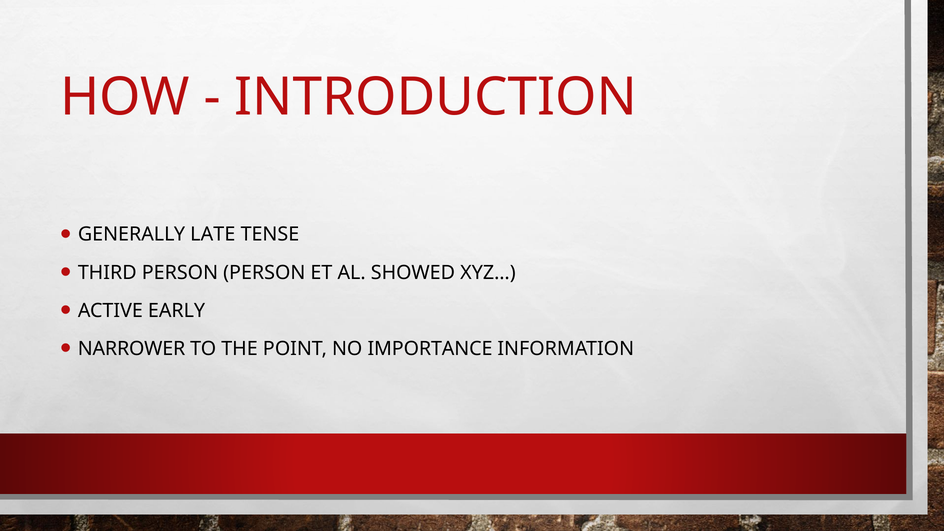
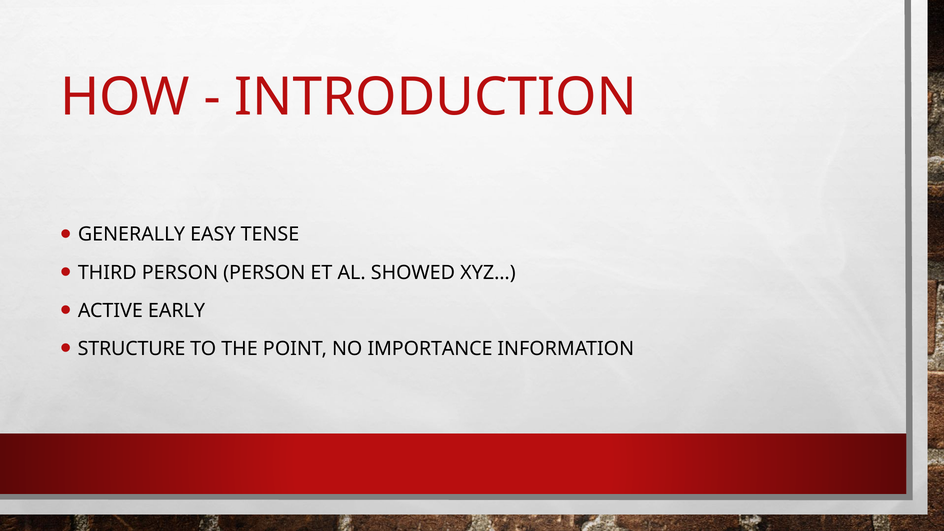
LATE: LATE -> EASY
NARROWER: NARROWER -> STRUCTURE
